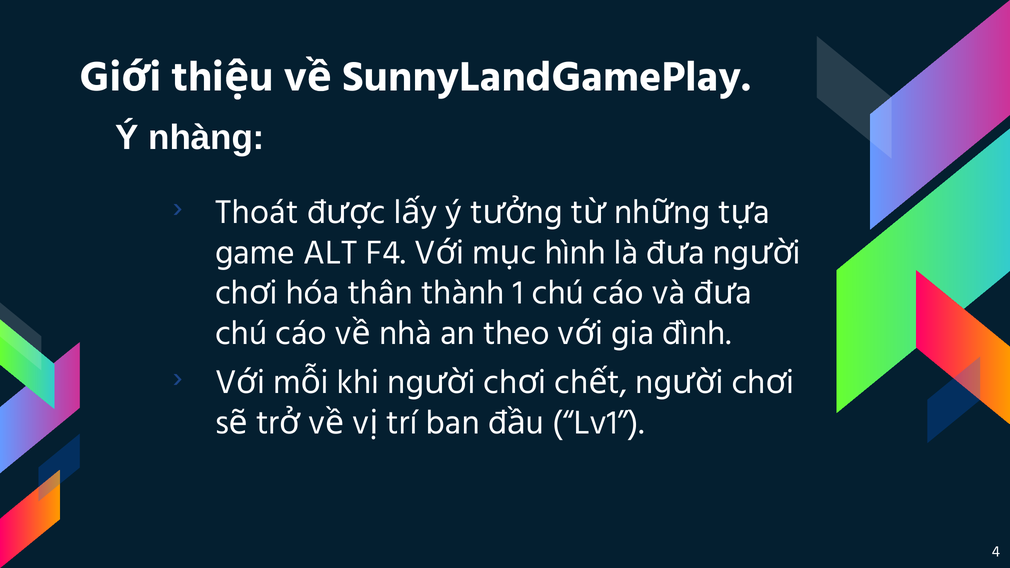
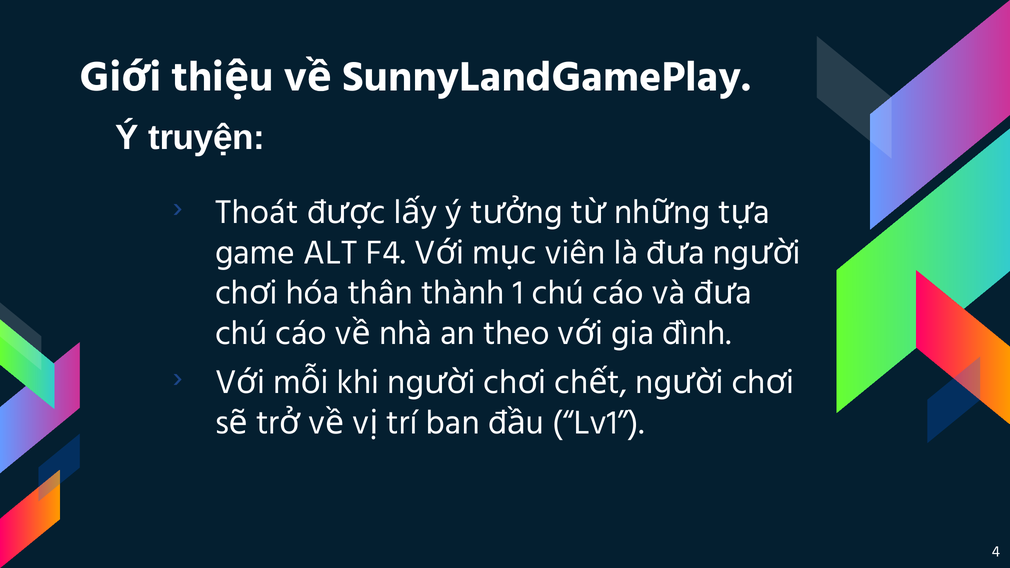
nhàng: nhàng -> truyện
hình: hình -> viên
